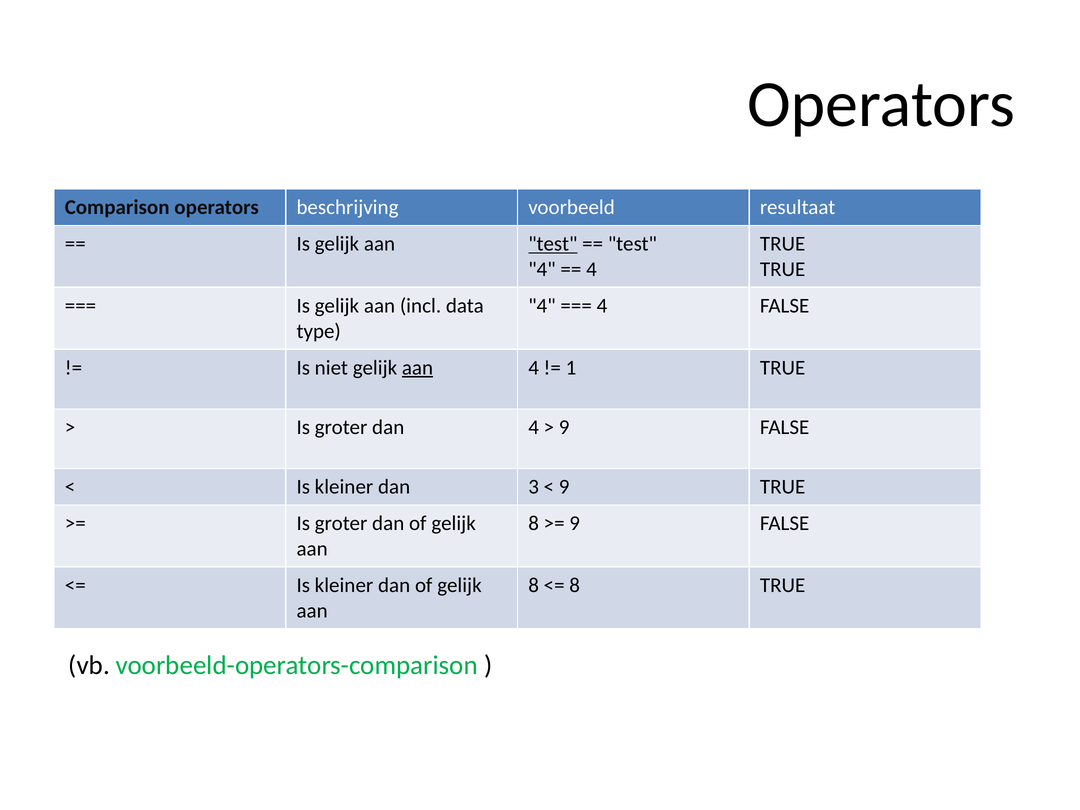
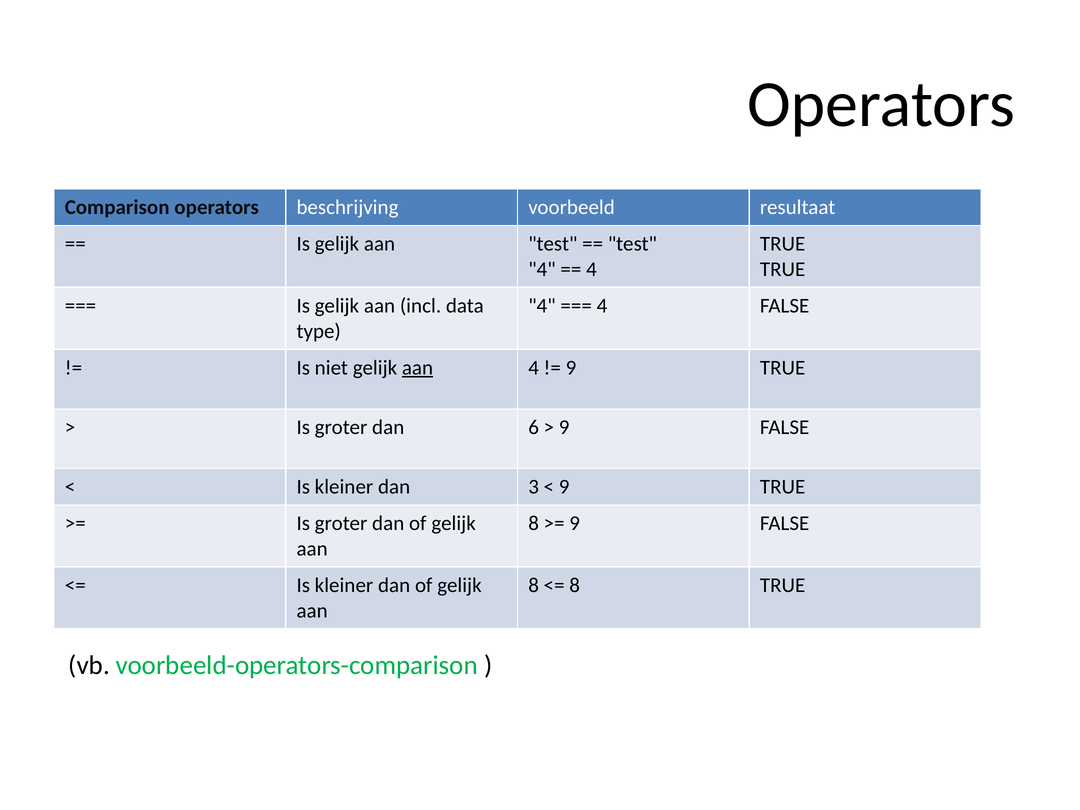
test at (553, 244) underline: present -> none
1 at (571, 368): 1 -> 9
dan 4: 4 -> 6
